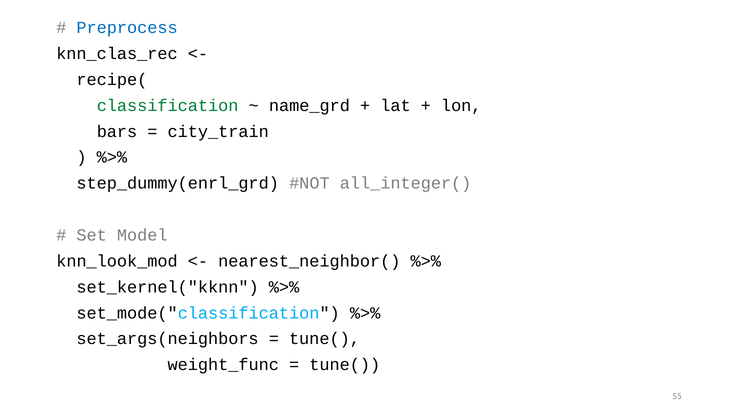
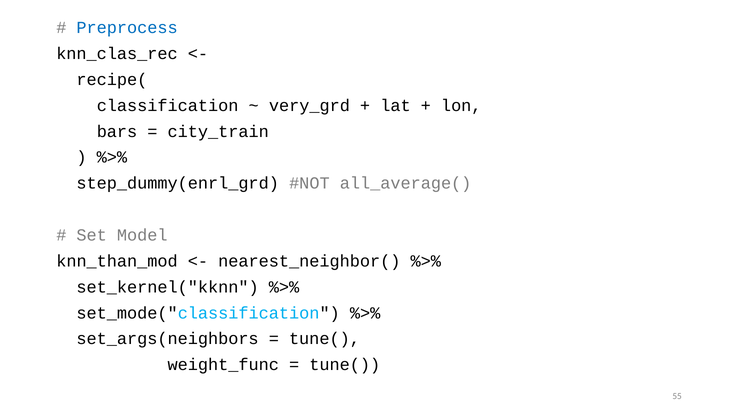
classification colour: green -> black
name_grd: name_grd -> very_grd
all_integer(: all_integer( -> all_average(
knn_look_mod: knn_look_mod -> knn_than_mod
